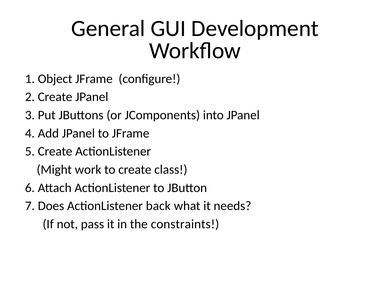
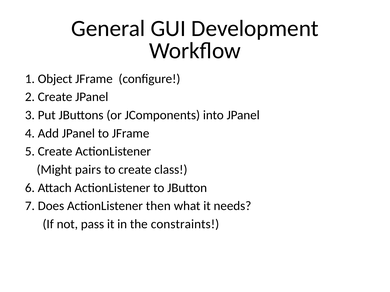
work: work -> pairs
back: back -> then
